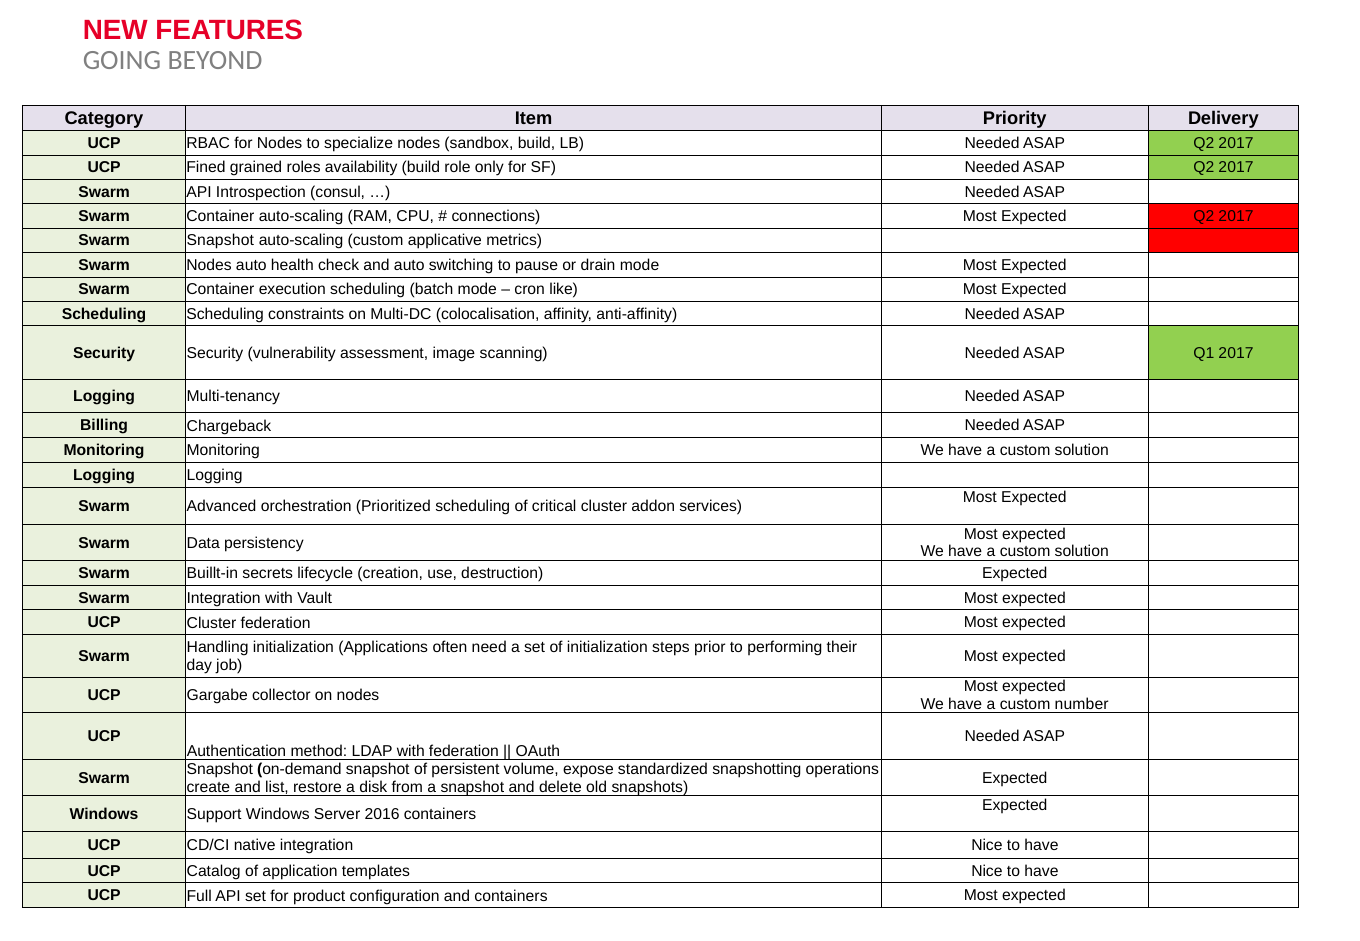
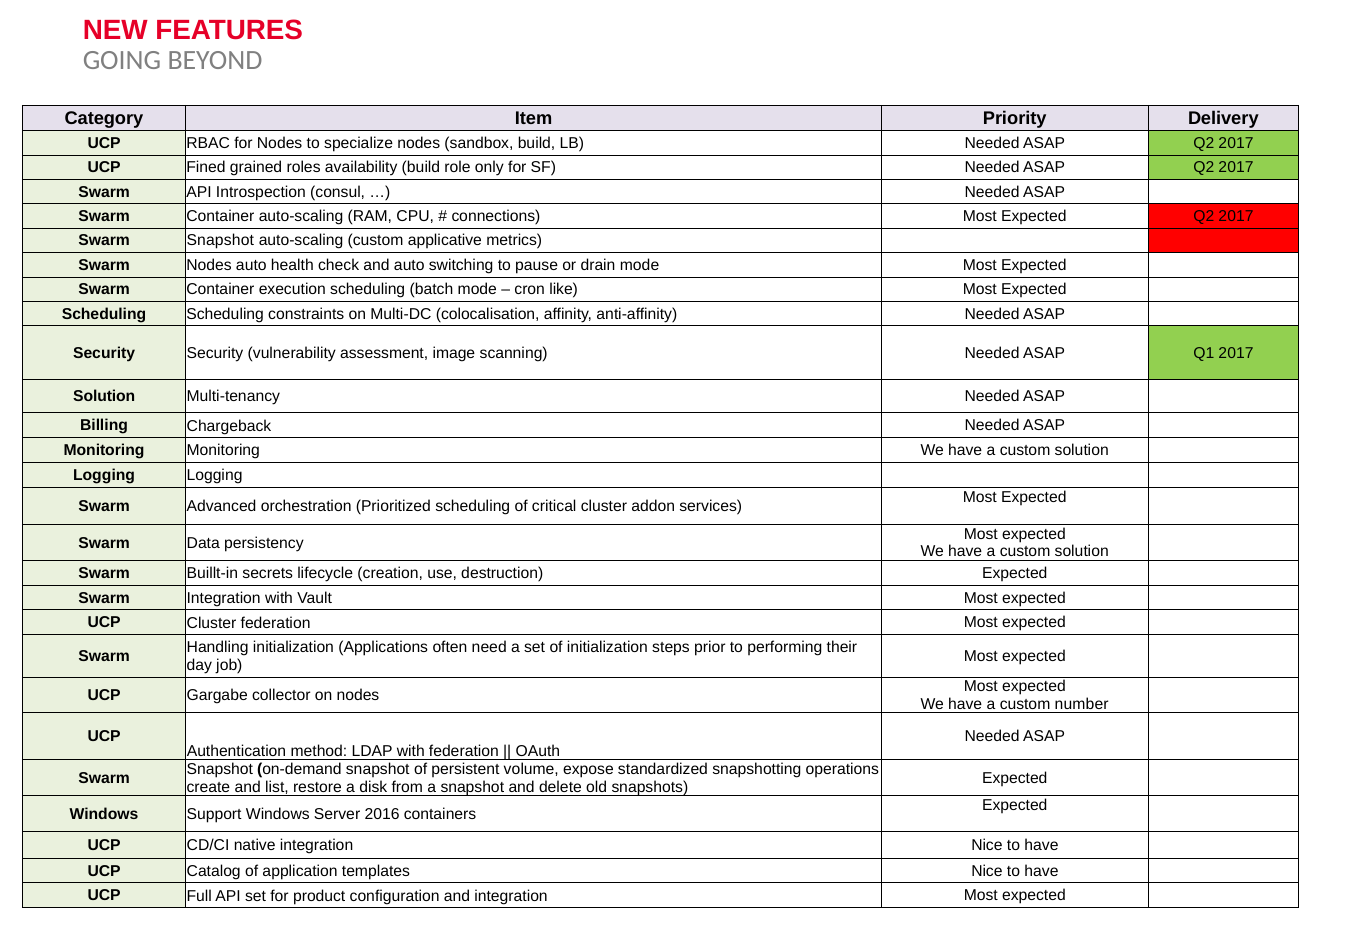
Logging at (104, 397): Logging -> Solution
and containers: containers -> integration
